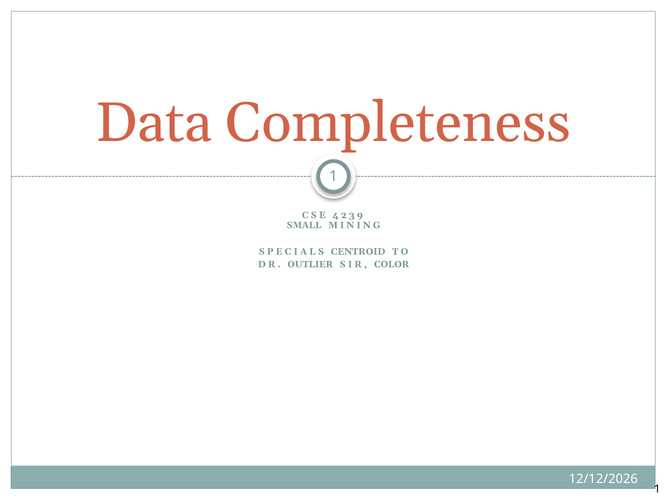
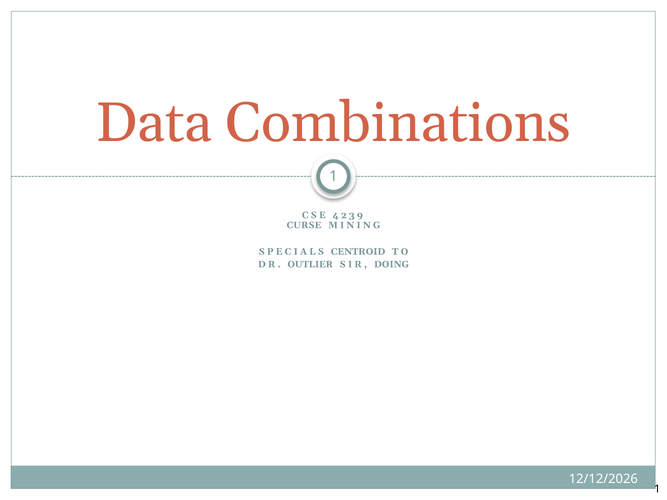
Completeness: Completeness -> Combinations
SMALL: SMALL -> CURSE
COLOR: COLOR -> DOING
